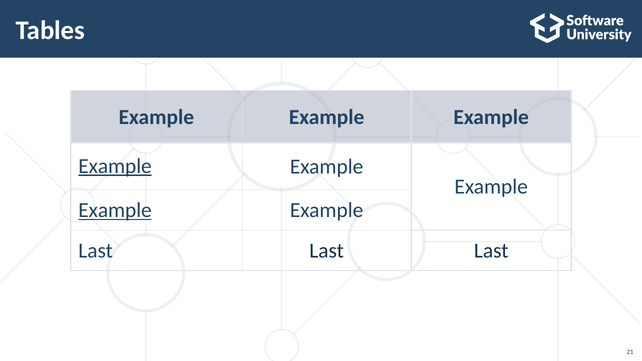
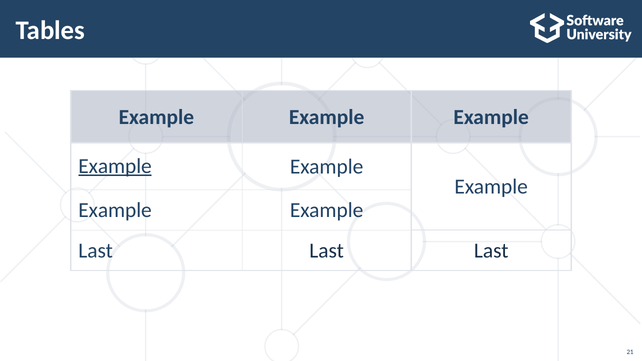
Example at (115, 210) underline: present -> none
